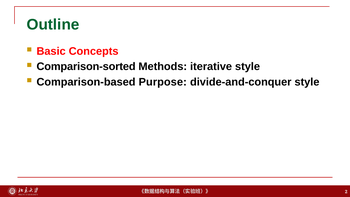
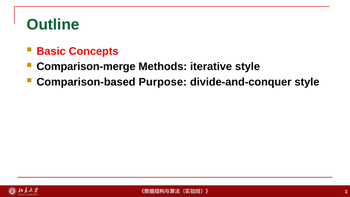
Comparison-sorted: Comparison-sorted -> Comparison-merge
